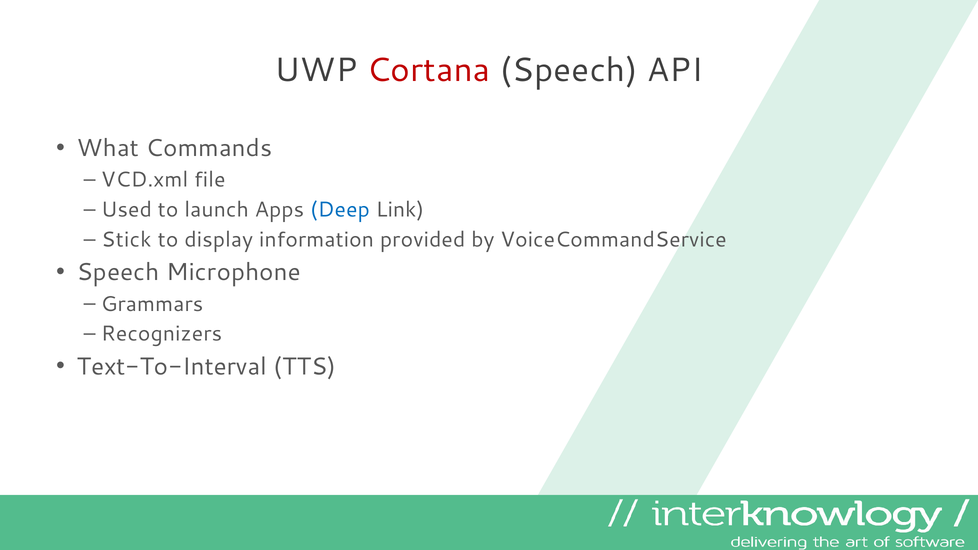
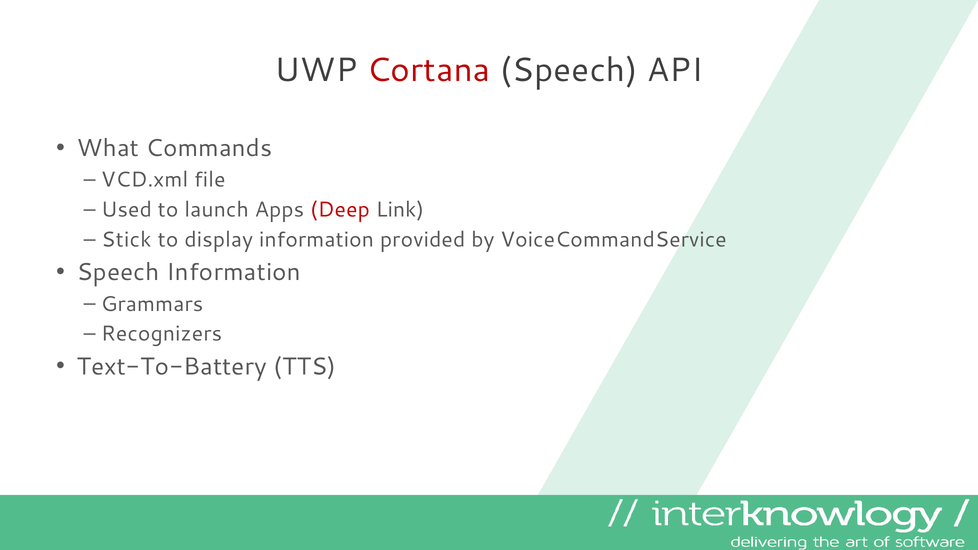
Deep colour: blue -> red
Speech Microphone: Microphone -> Information
Text-To-Interval: Text-To-Interval -> Text-To-Battery
